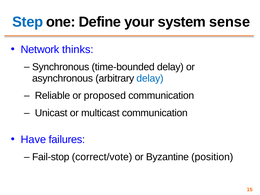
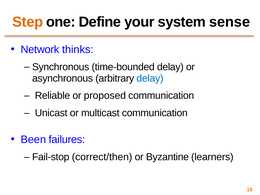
Step colour: blue -> orange
Have: Have -> Been
correct/vote: correct/vote -> correct/then
position: position -> learners
